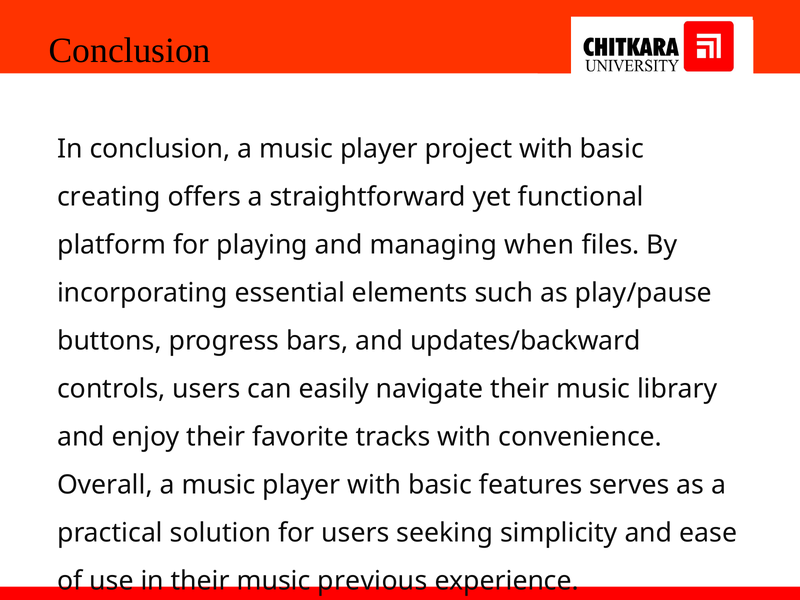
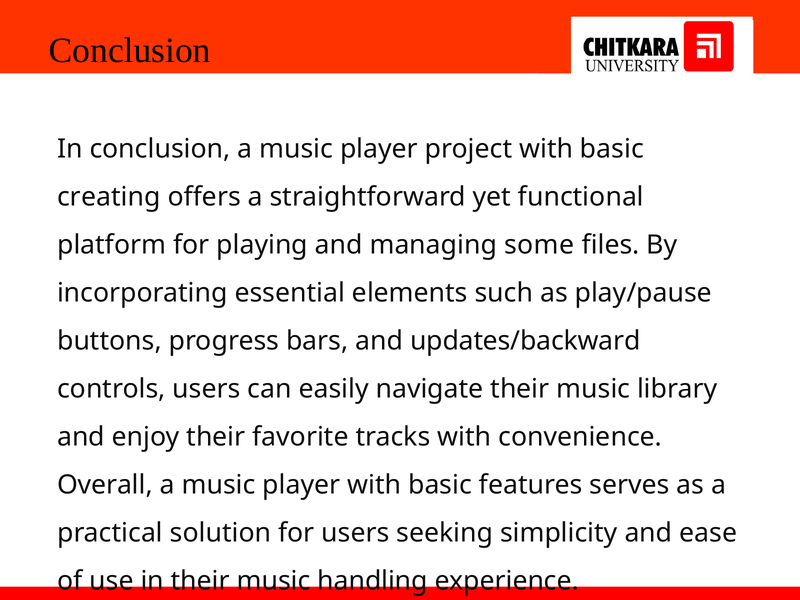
when: when -> some
previous: previous -> handling
